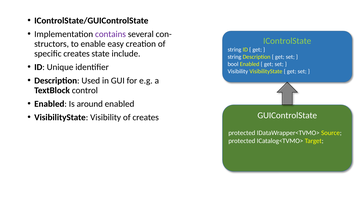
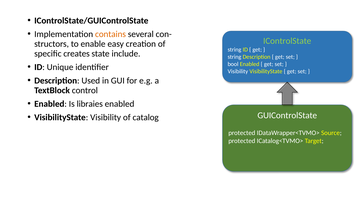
contains colour: purple -> orange
around: around -> libraies
of creates: creates -> catalog
